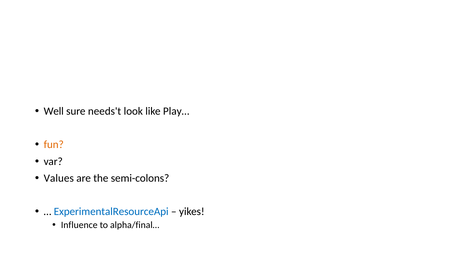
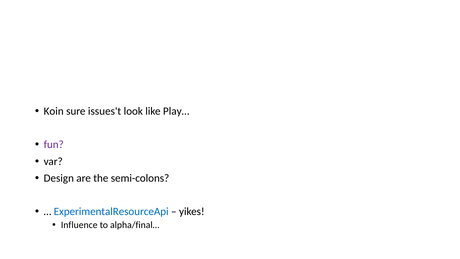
Well: Well -> Koin
needs't: needs't -> issues't
fun colour: orange -> purple
Values: Values -> Design
